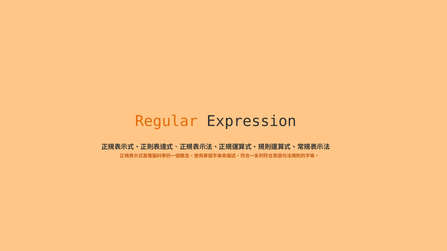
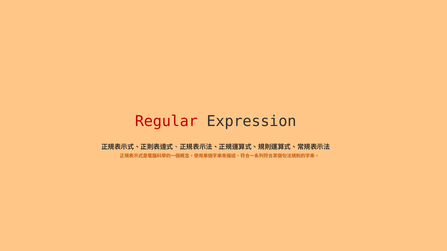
Regular colour: orange -> red
